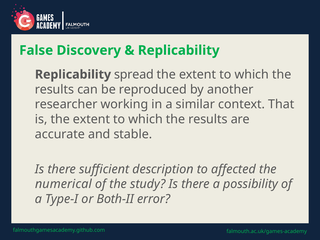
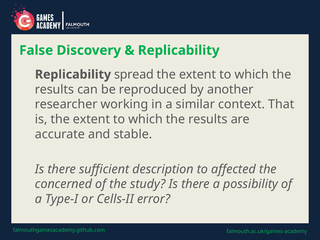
numerical: numerical -> concerned
Both-II: Both-II -> Cells-II
